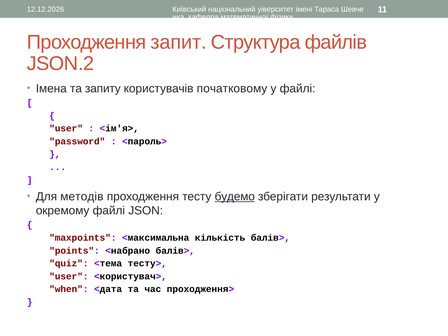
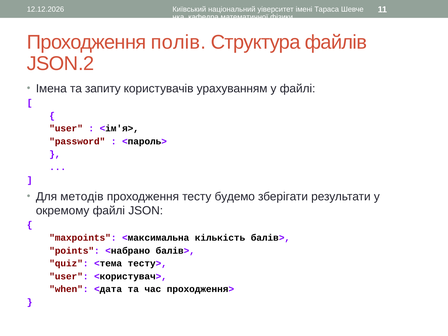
запит: запит -> полів
початковому: початковому -> урахуванням
будемо underline: present -> none
